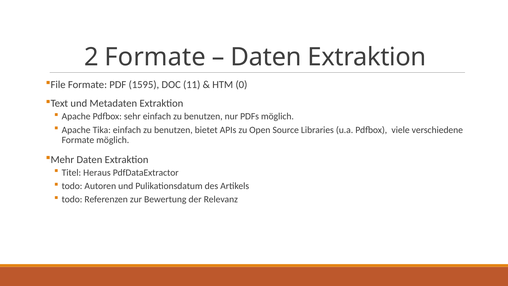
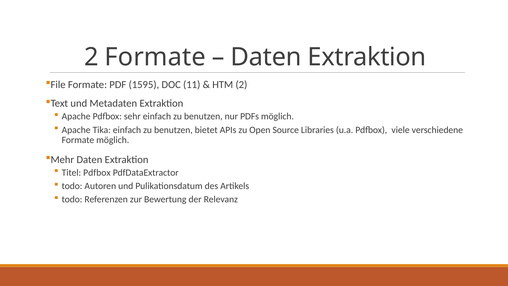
HTM 0: 0 -> 2
Titel Heraus: Heraus -> Pdfbox
